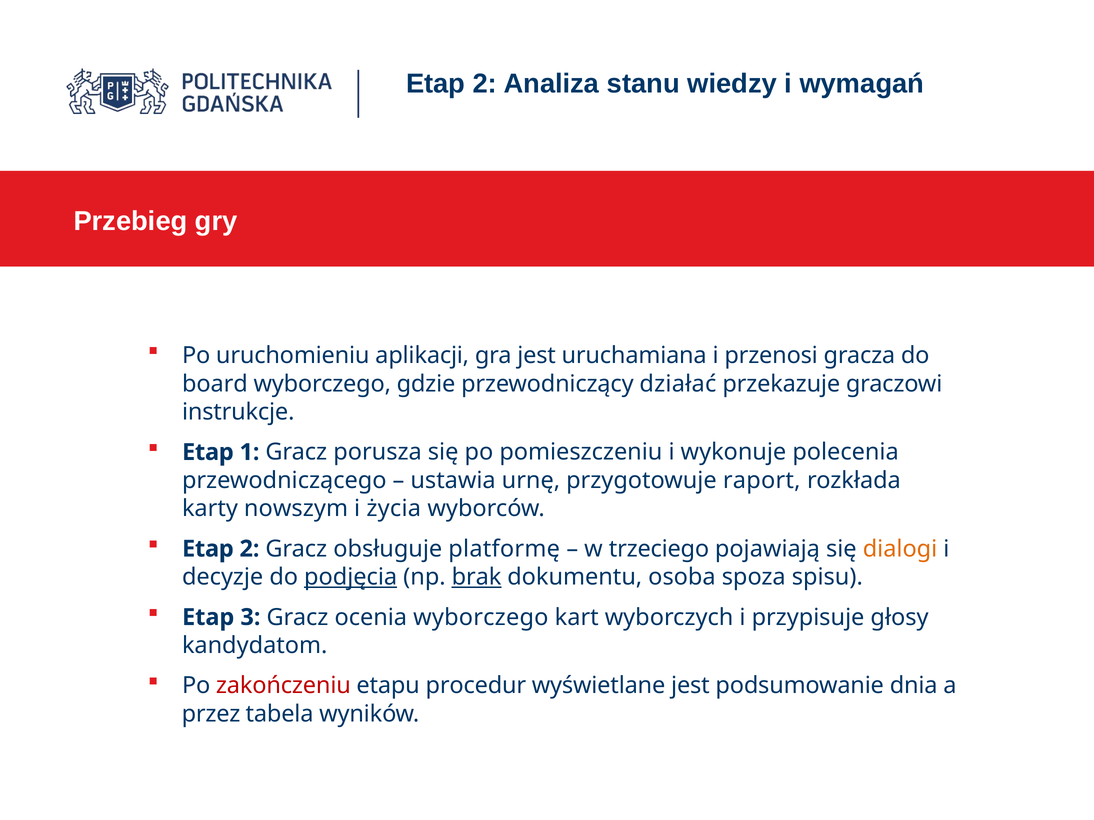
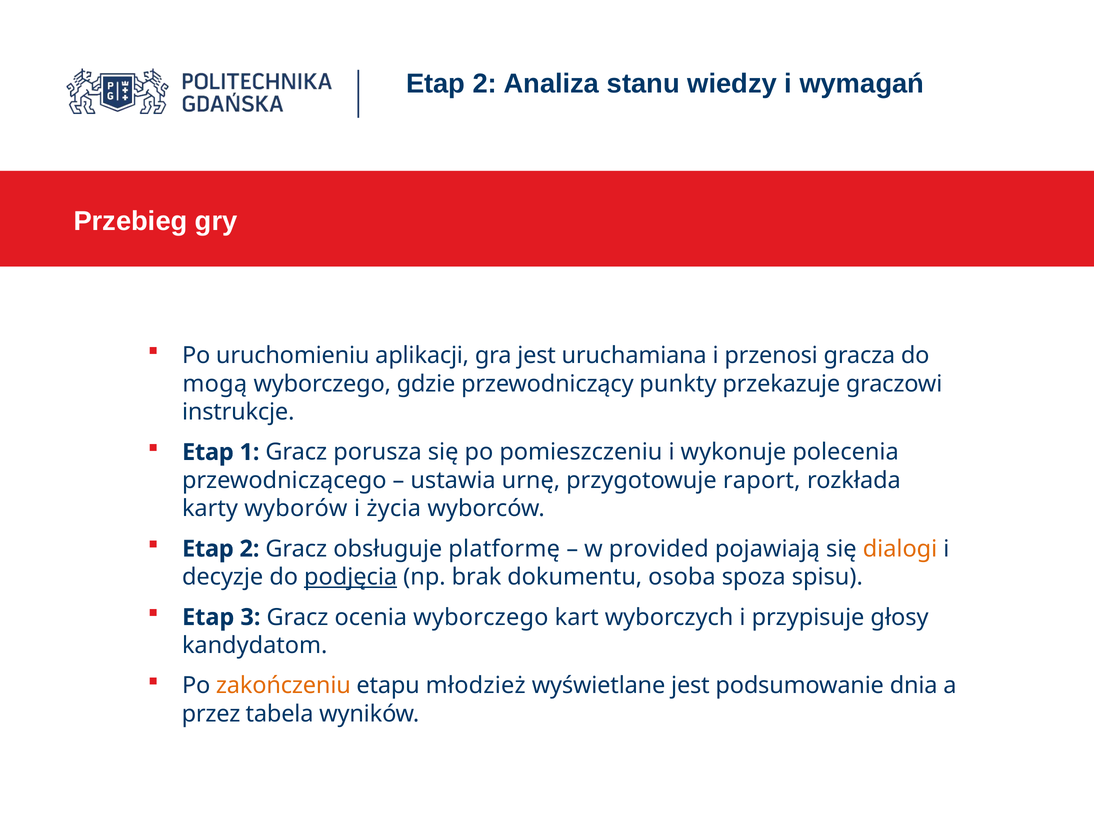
board: board -> mogą
działać: działać -> punkty
nowszym: nowszym -> wyborów
trzeciego: trzeciego -> provided
brak underline: present -> none
zakończeniu colour: red -> orange
procedur: procedur -> młodzież
